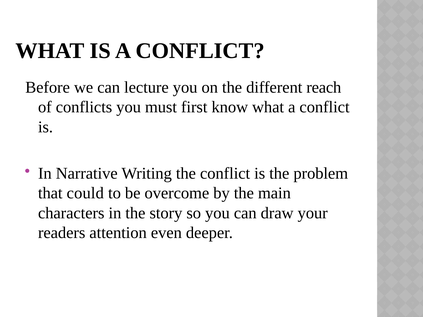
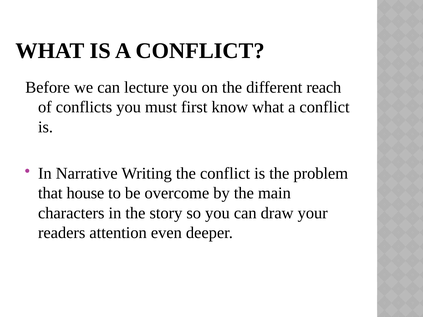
could: could -> house
